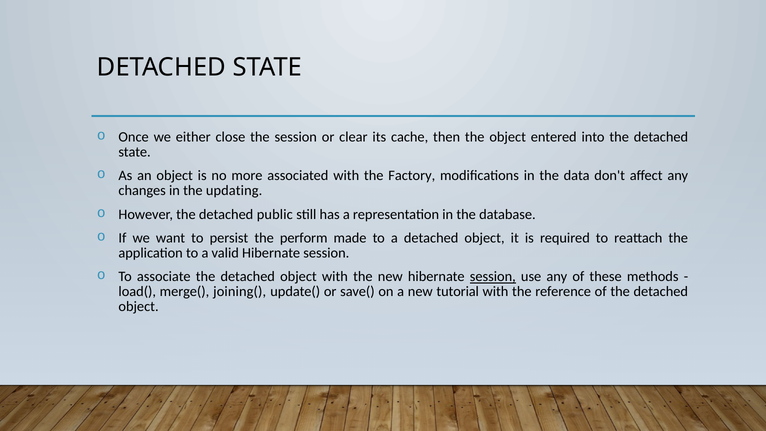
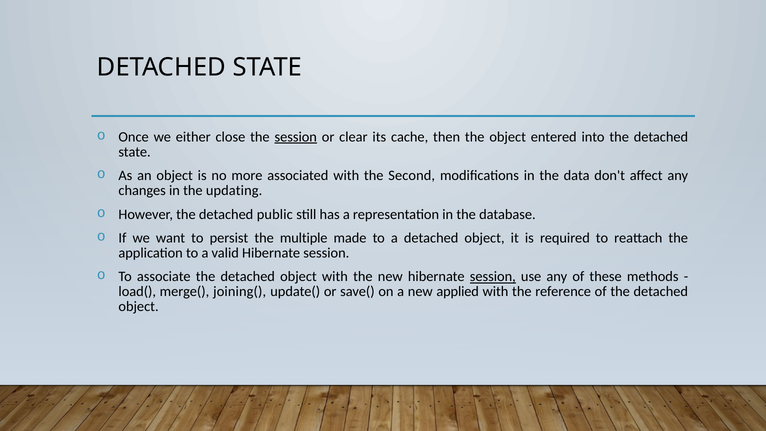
session at (296, 137) underline: none -> present
Factory: Factory -> Second
perform: perform -> multiple
tutorial: tutorial -> applied
